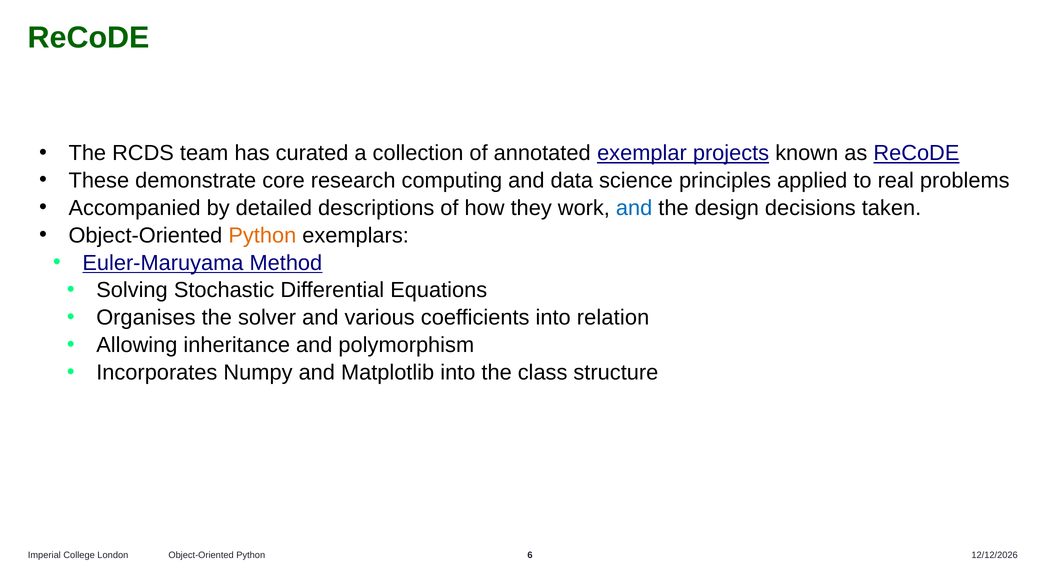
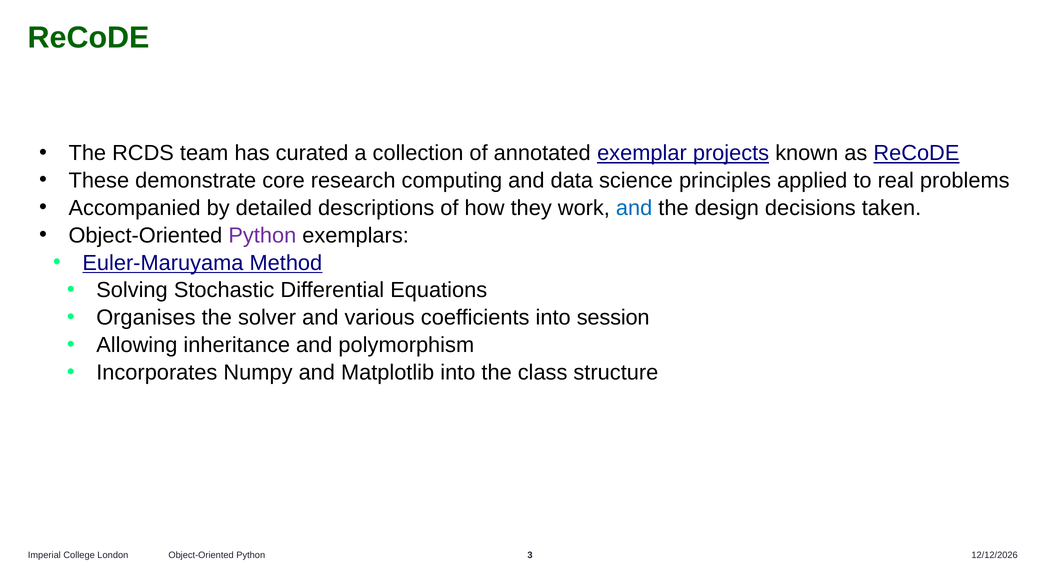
Python at (262, 235) colour: orange -> purple
relation: relation -> session
6: 6 -> 3
